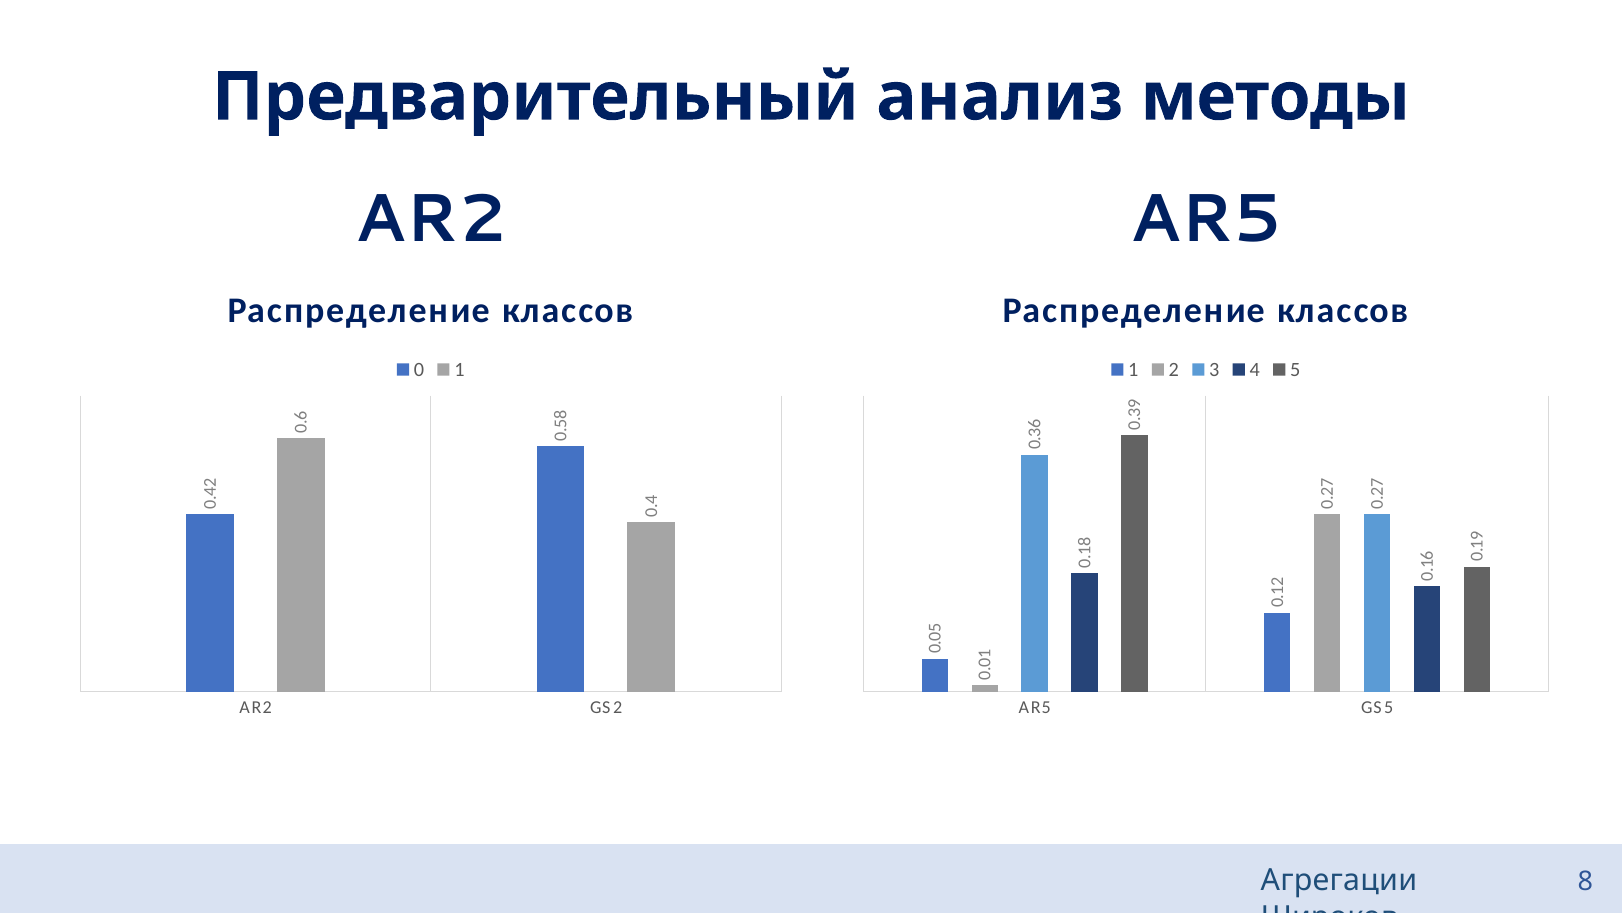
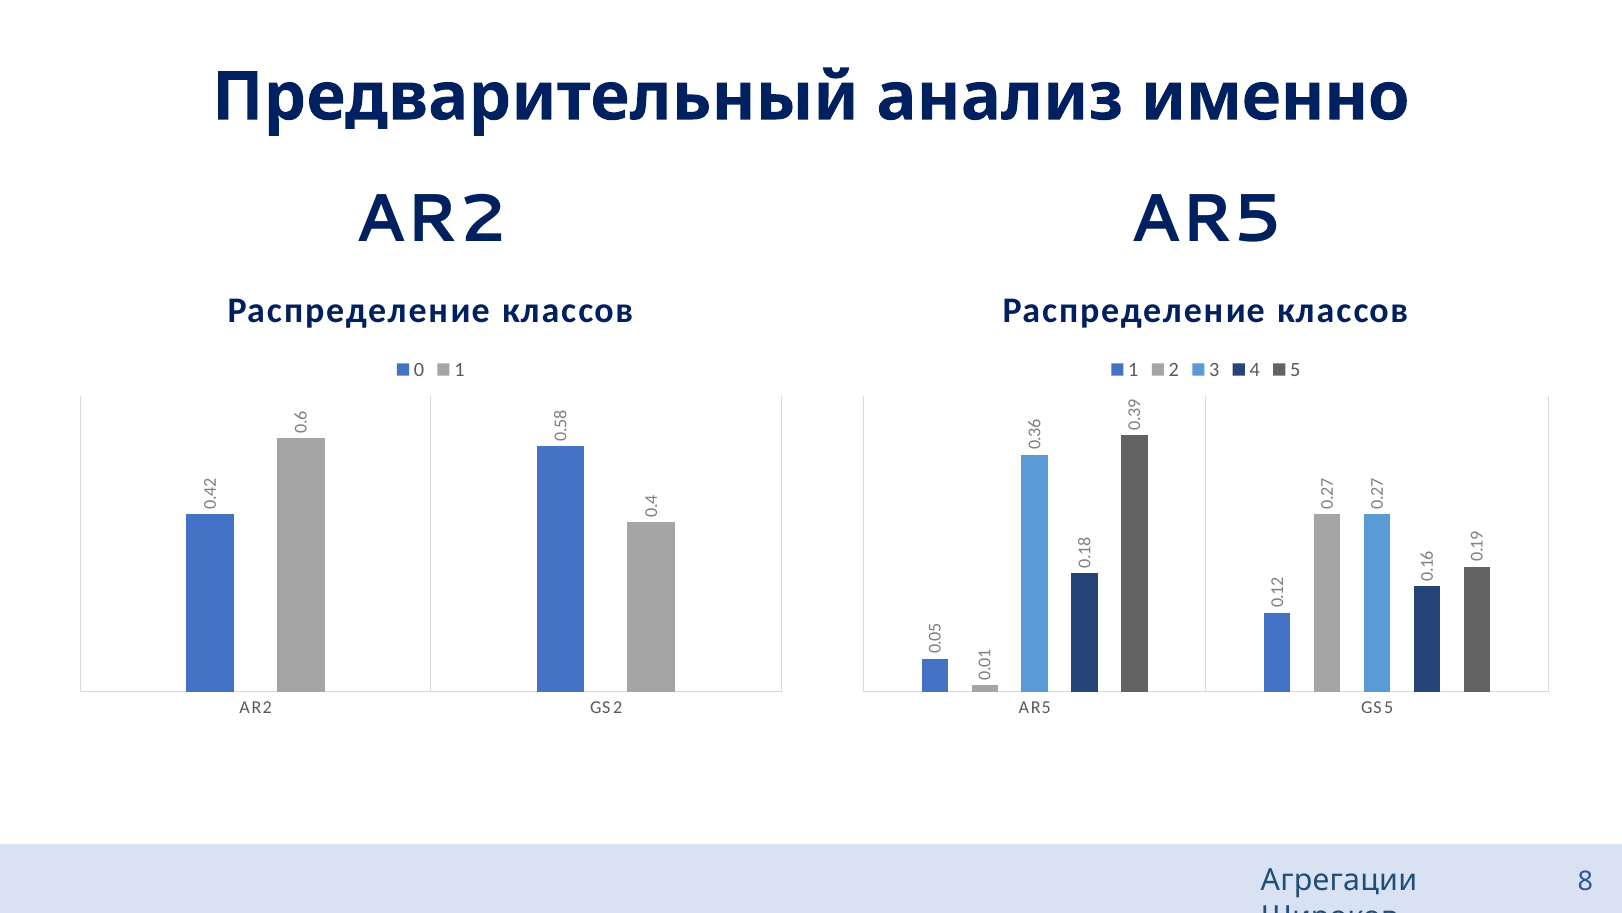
методы: методы -> именно
